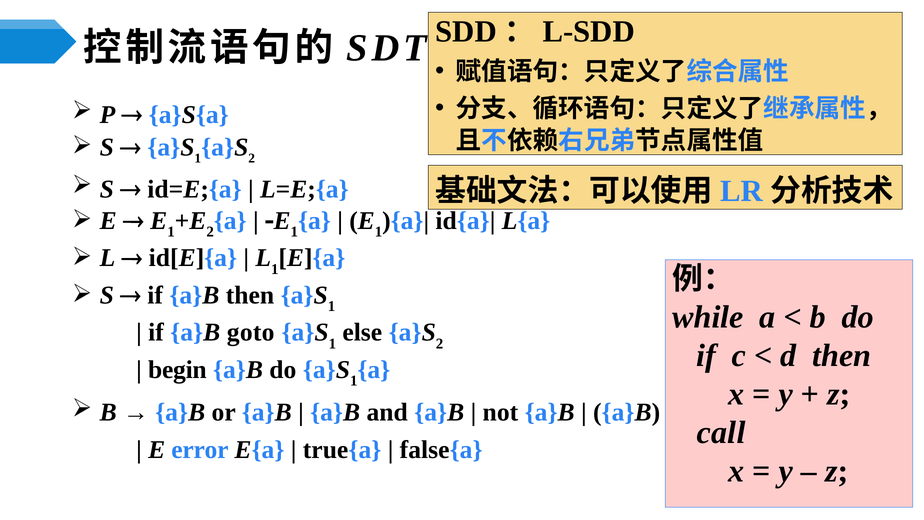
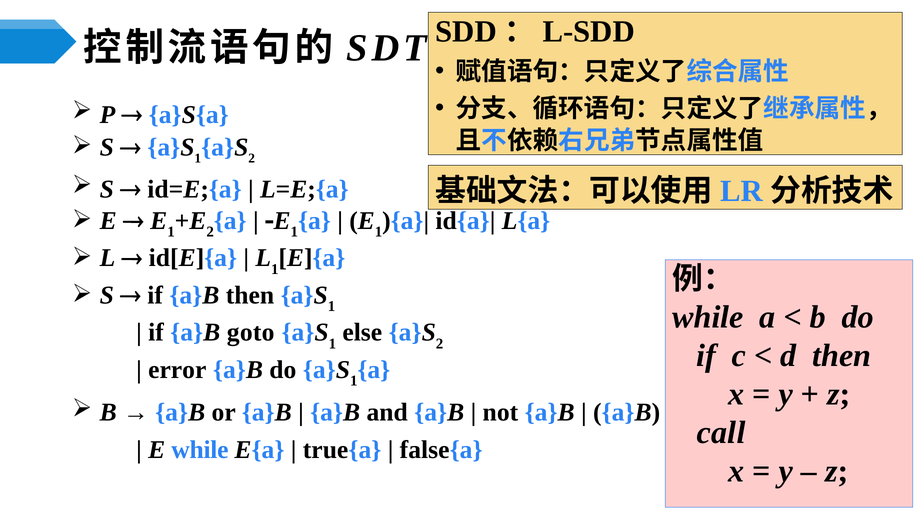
begin: begin -> error
E error: error -> while
